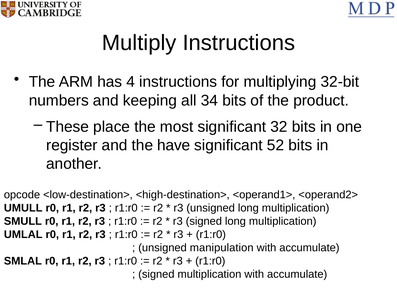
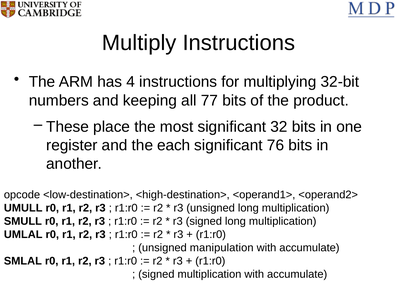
34: 34 -> 77
have: have -> each
52: 52 -> 76
